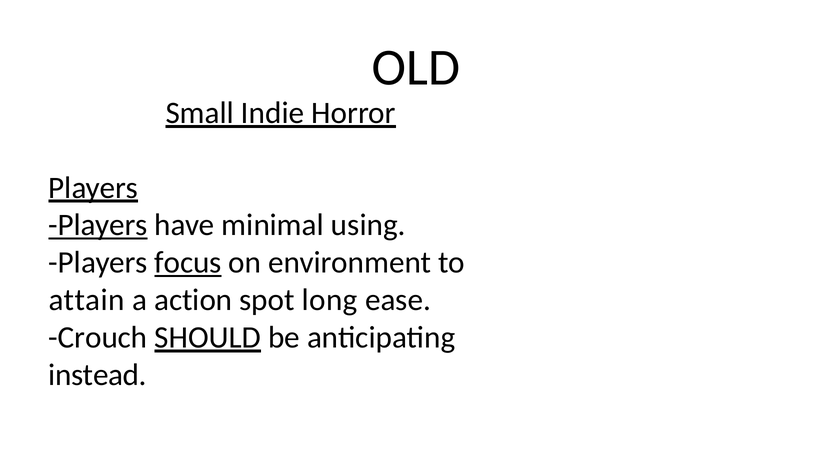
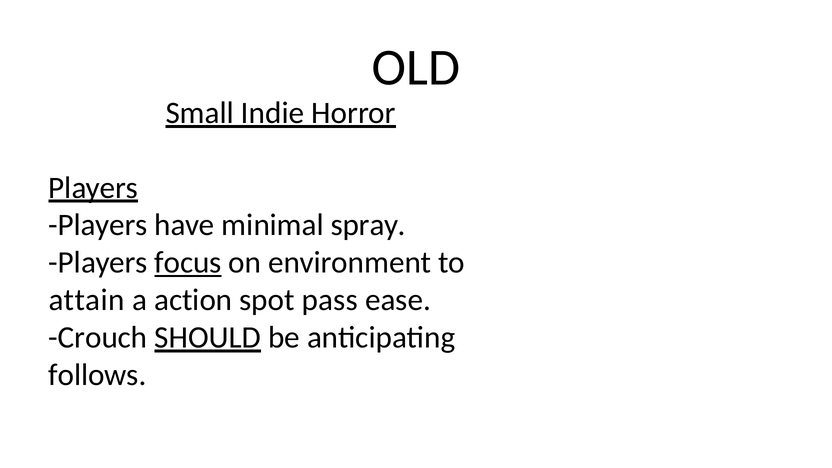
Players at (98, 225) underline: present -> none
using: using -> spray
long: long -> pass
instead: instead -> follows
